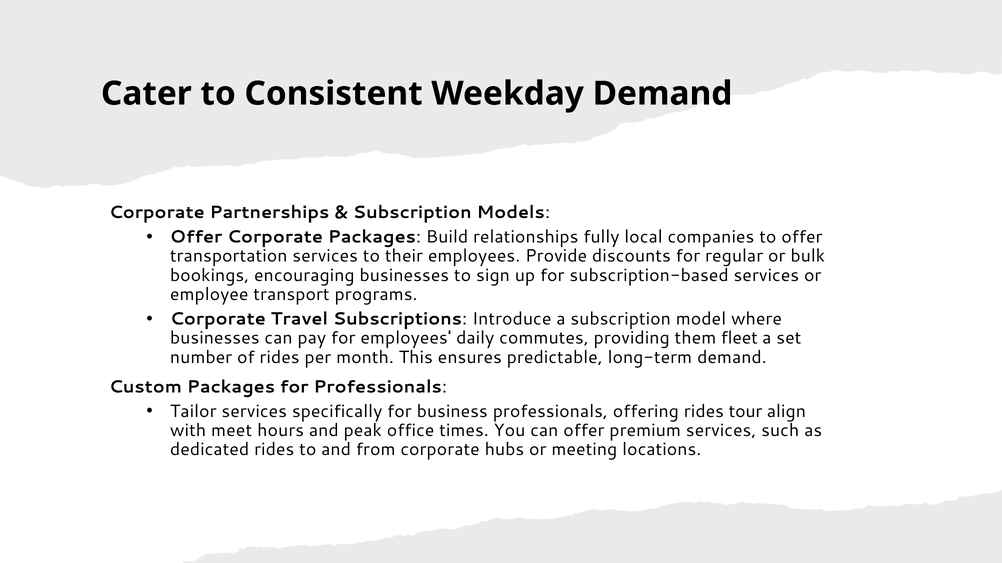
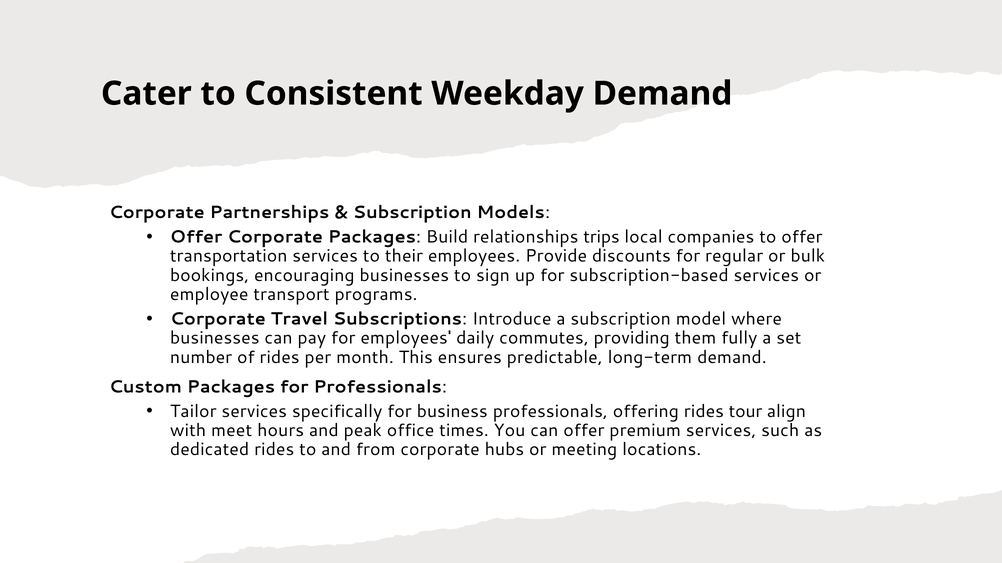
fully: fully -> trips
fleet: fleet -> fully
